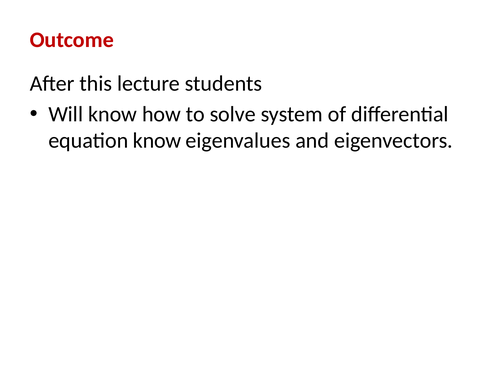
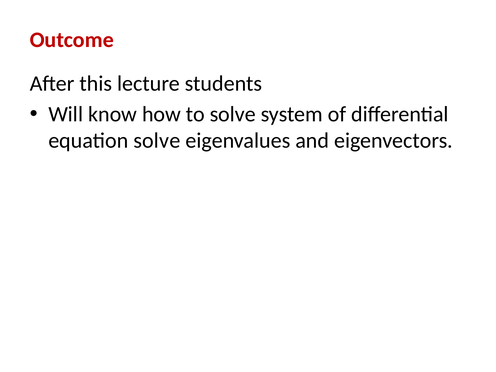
equation know: know -> solve
